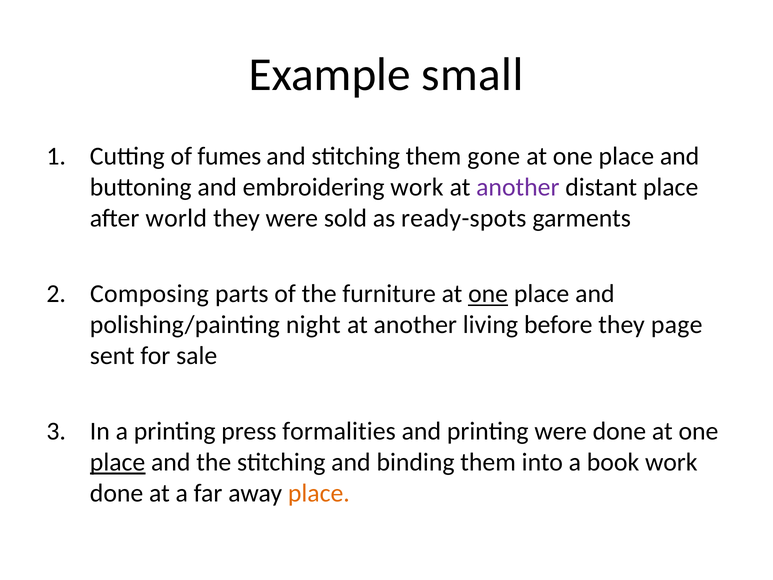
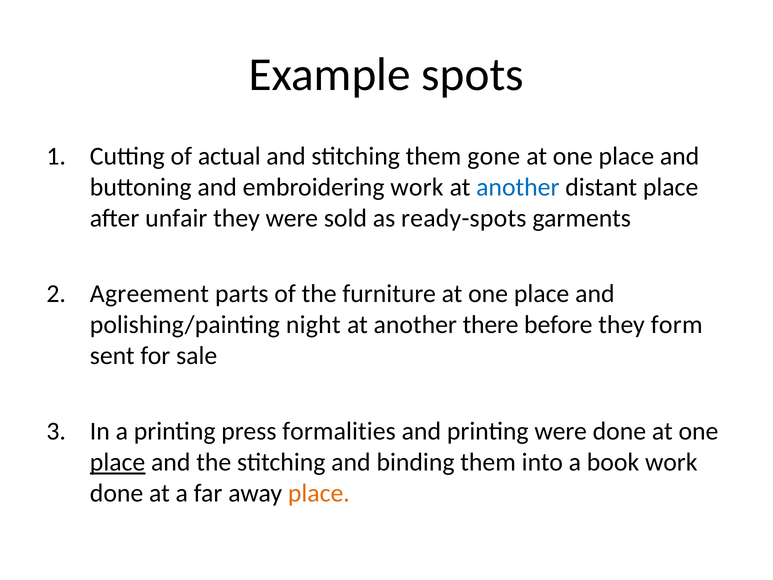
small: small -> spots
fumes: fumes -> actual
another at (518, 187) colour: purple -> blue
world: world -> unfair
Composing: Composing -> Agreement
one at (488, 294) underline: present -> none
living: living -> there
page: page -> form
